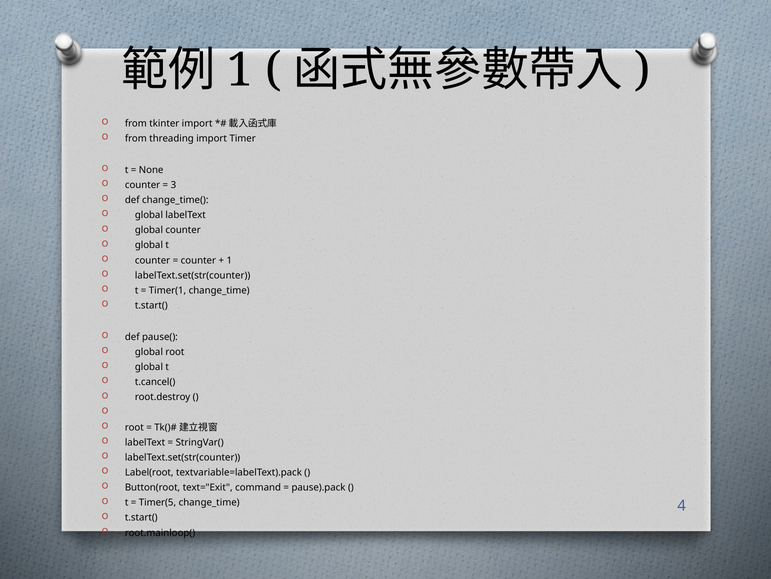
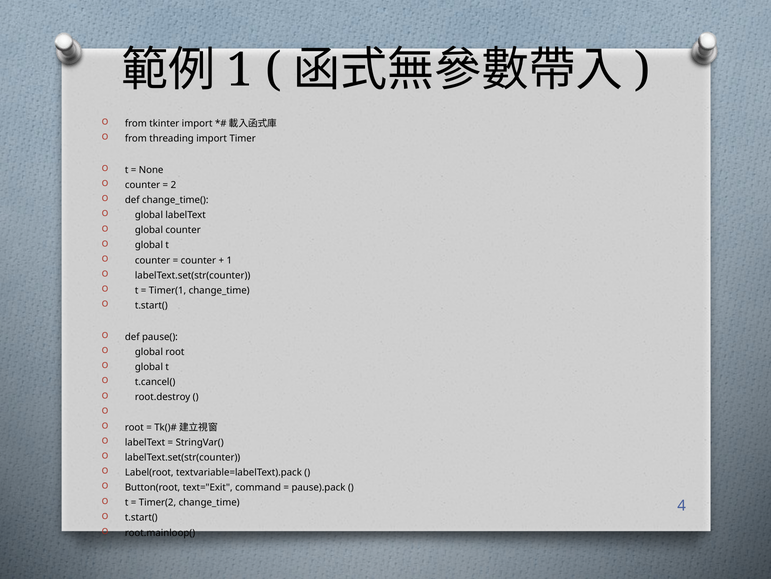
3: 3 -> 2
Timer(5: Timer(5 -> Timer(2
